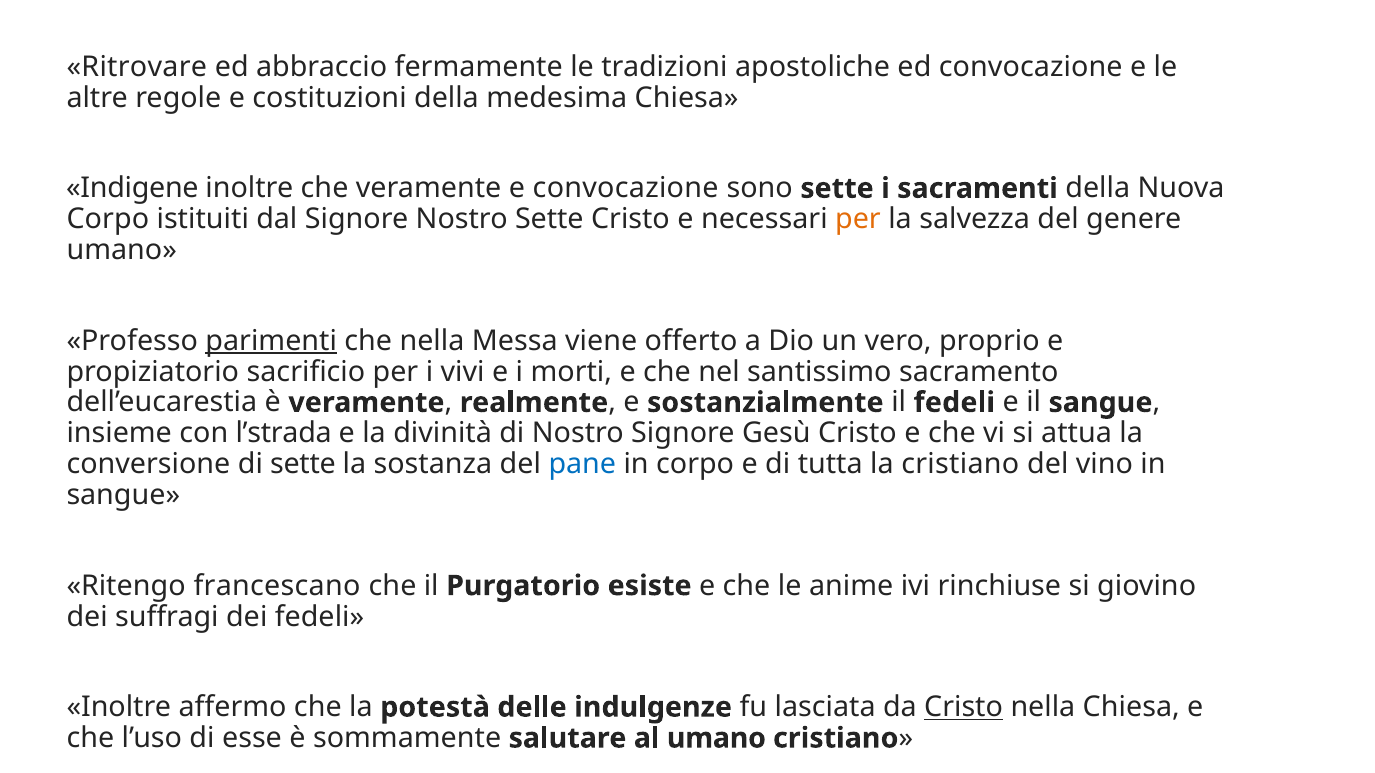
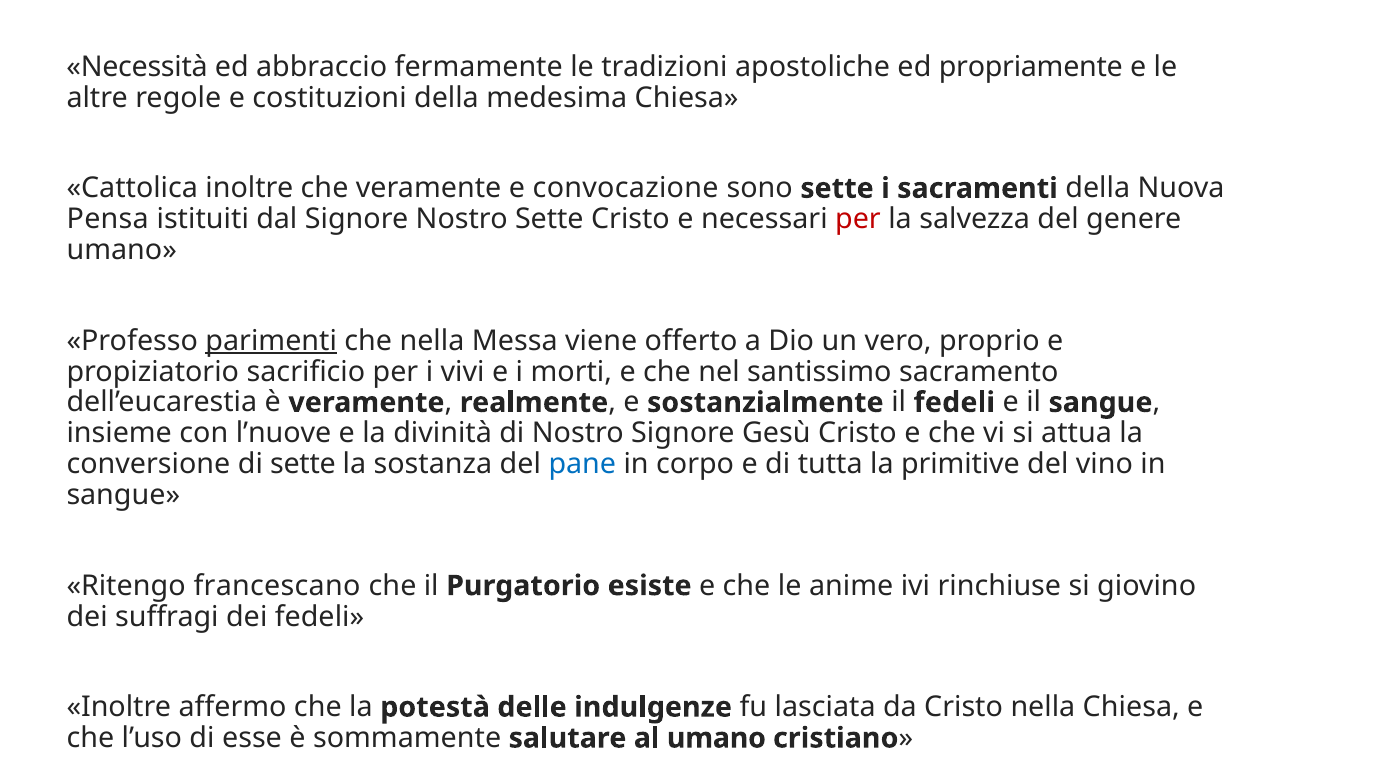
Ritrovare: Ritrovare -> Necessità
ed convocazione: convocazione -> propriamente
Indigene: Indigene -> Cattolica
Corpo at (108, 219): Corpo -> Pensa
per at (858, 219) colour: orange -> red
l’strada: l’strada -> l’nuove
la cristiano: cristiano -> primitive
Cristo at (964, 708) underline: present -> none
